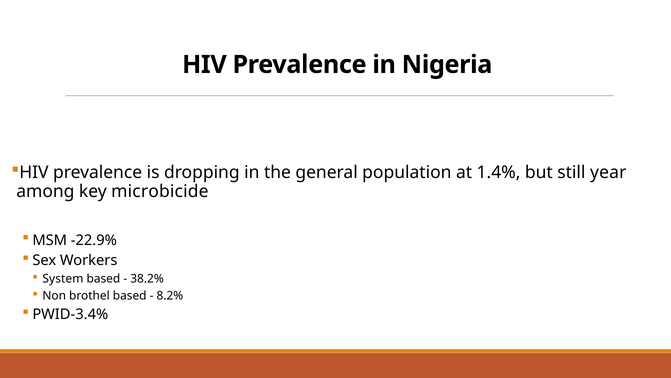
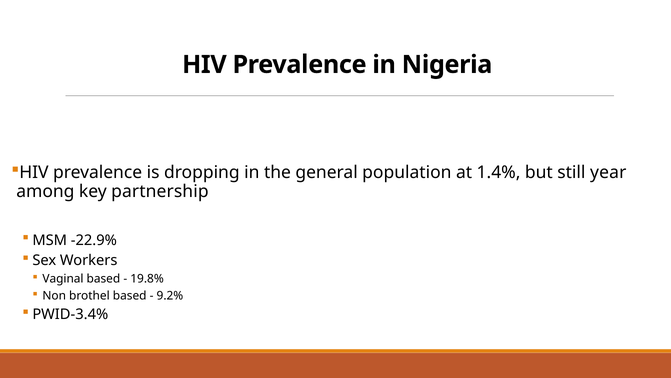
microbicide: microbicide -> partnership
System: System -> Vaginal
38.2%: 38.2% -> 19.8%
8.2%: 8.2% -> 9.2%
